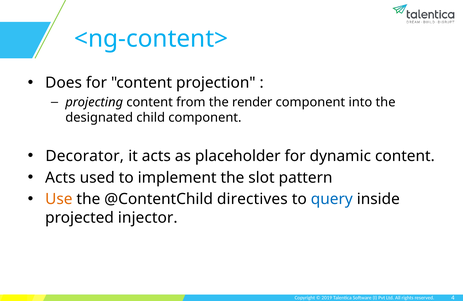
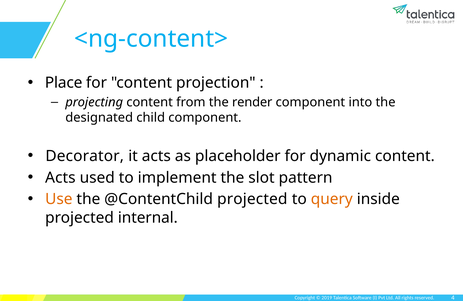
Does: Does -> Place
@ContentChild directives: directives -> projected
query colour: blue -> orange
injector: injector -> internal
